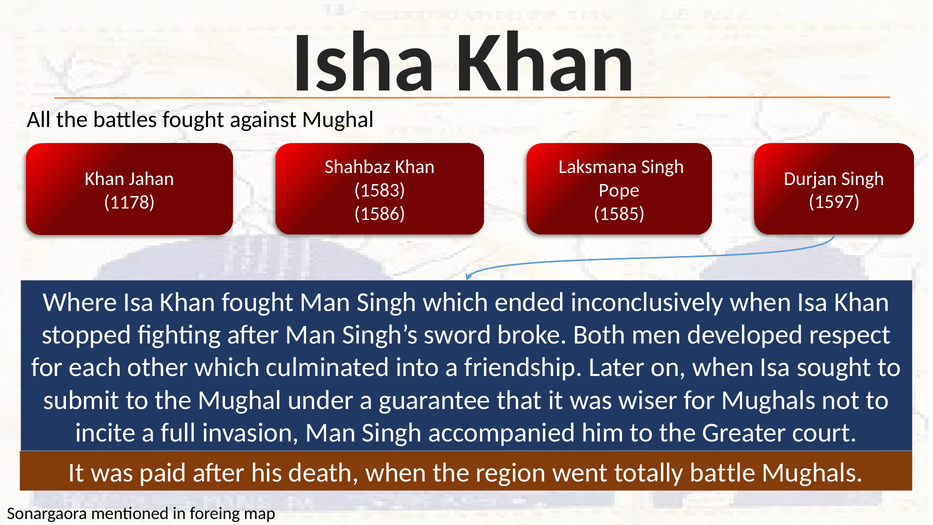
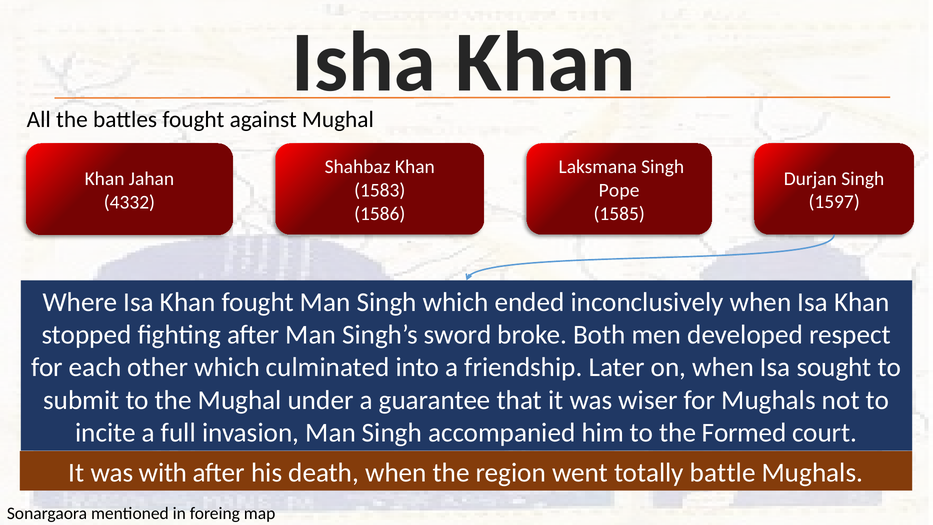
1178: 1178 -> 4332
Greater: Greater -> Formed
paid: paid -> with
